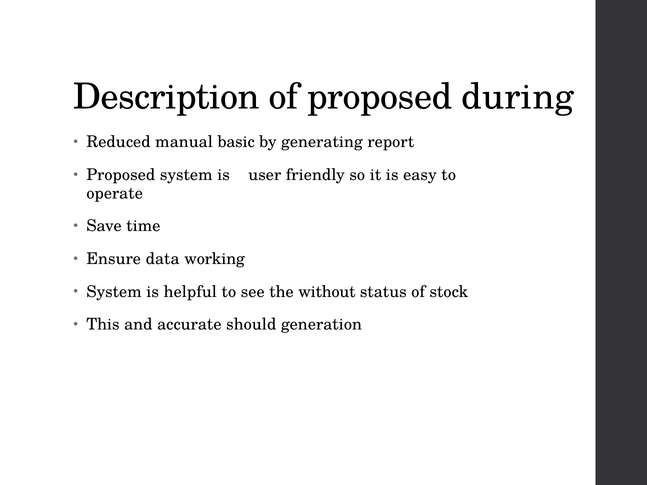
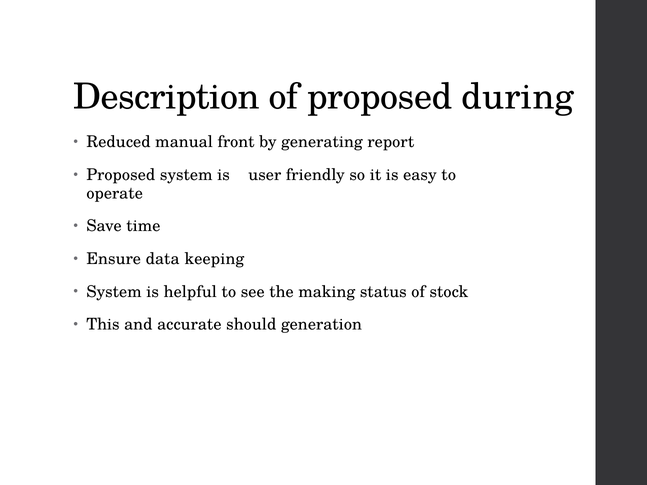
basic: basic -> front
working: working -> keeping
without: without -> making
